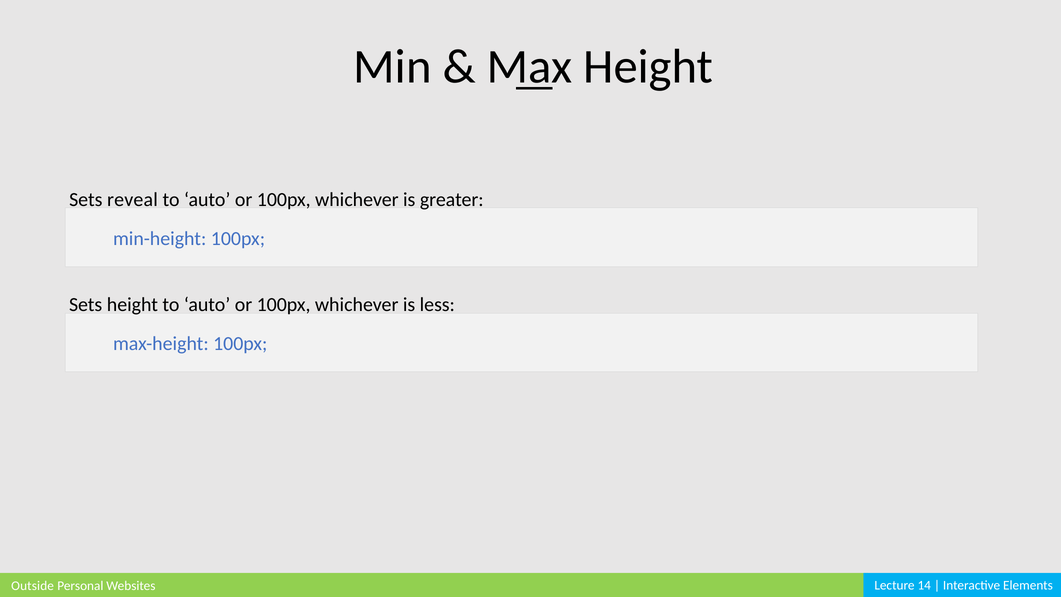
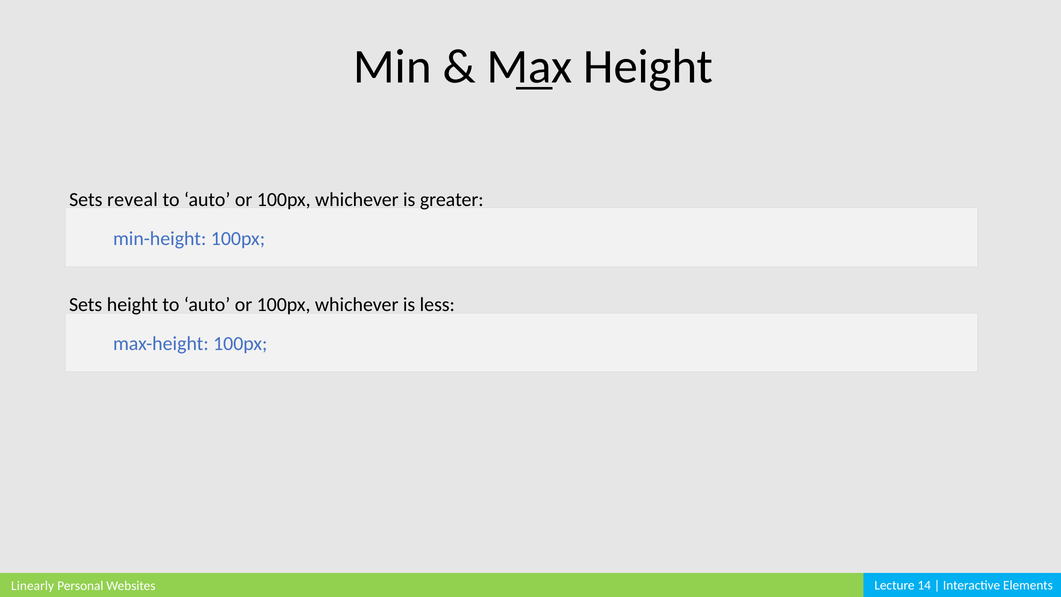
Outside: Outside -> Linearly
